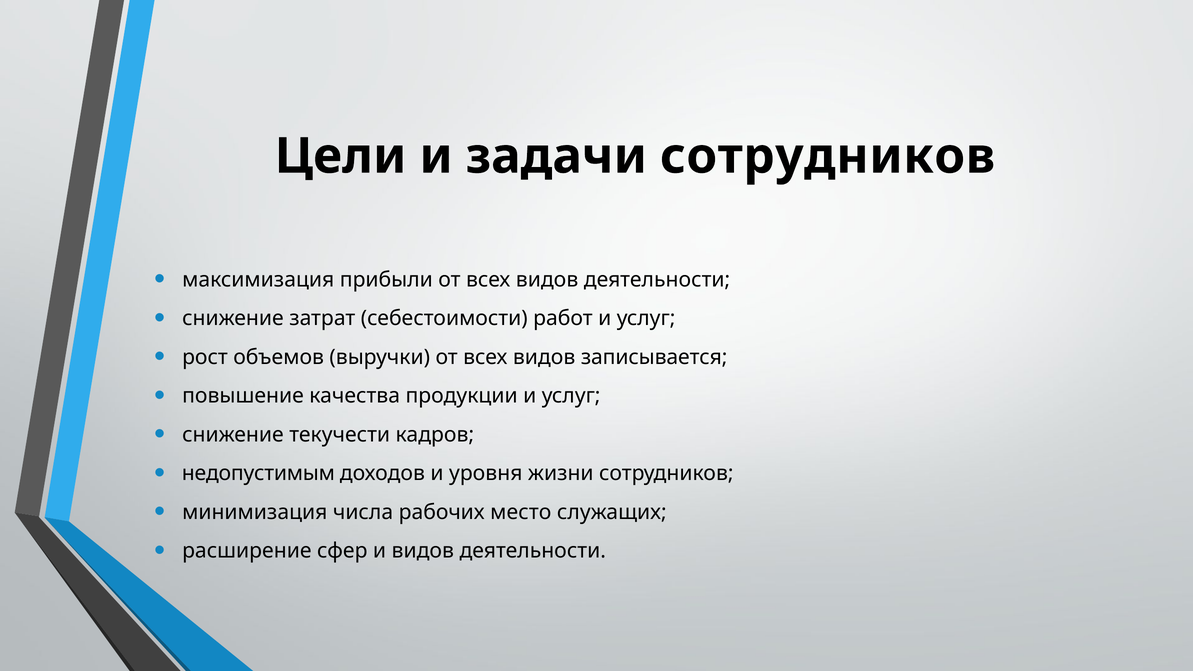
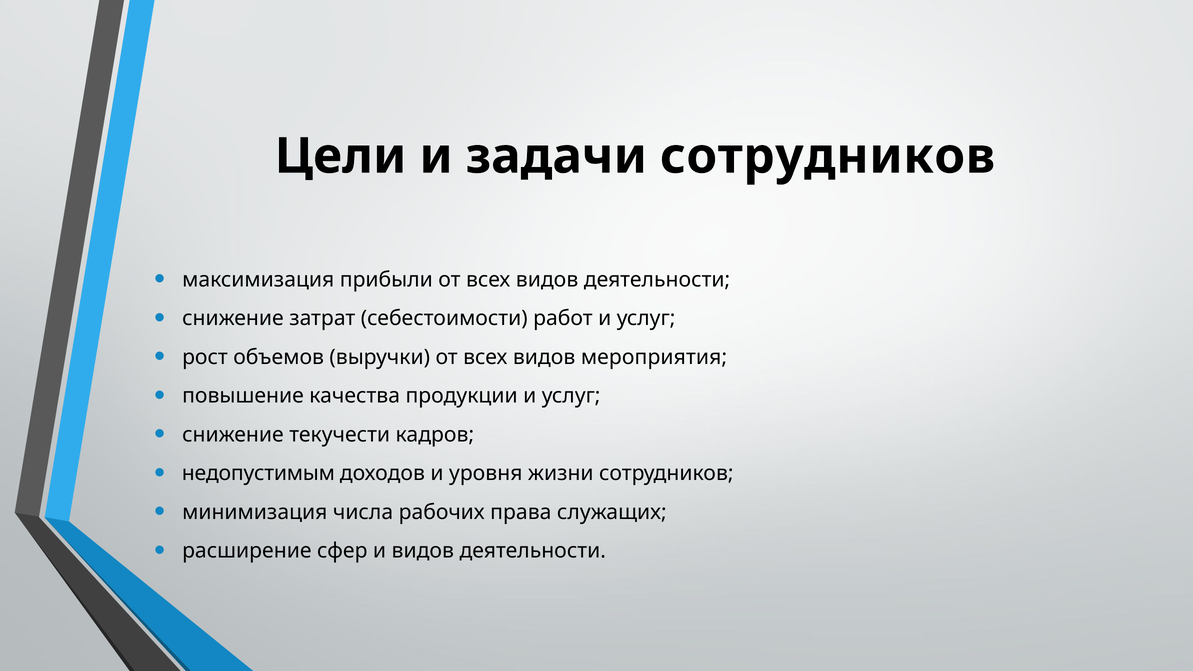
записывается: записывается -> мероприятия
место: место -> права
